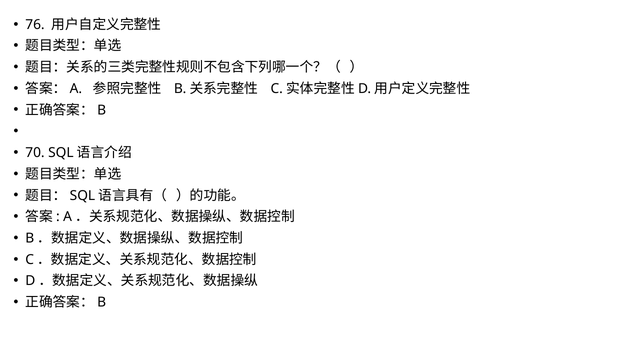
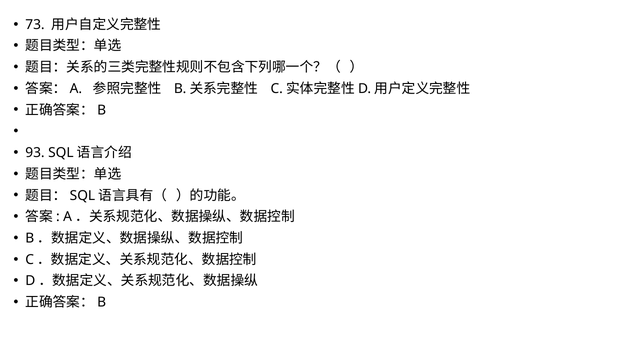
76: 76 -> 73
70: 70 -> 93
